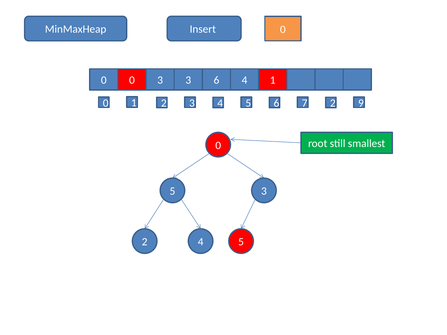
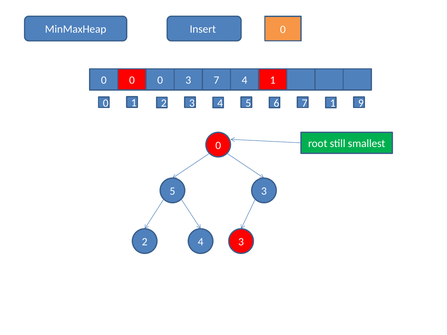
3 at (160, 80): 3 -> 0
3 6: 6 -> 7
7 2: 2 -> 1
2 4 5: 5 -> 3
